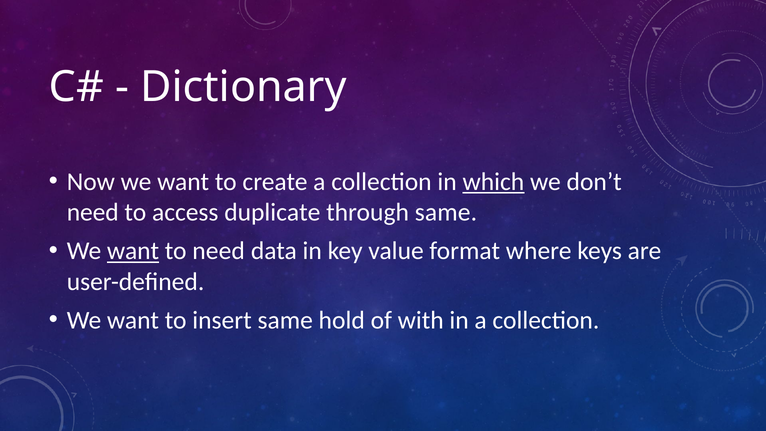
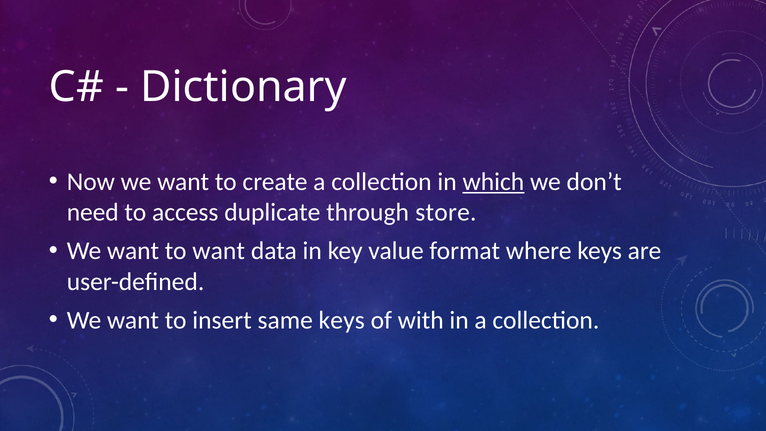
through same: same -> store
want at (133, 251) underline: present -> none
to need: need -> want
same hold: hold -> keys
